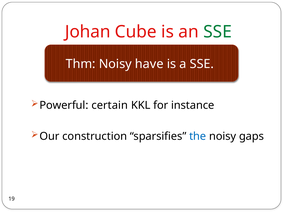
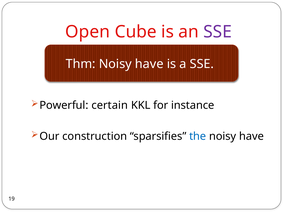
Johan: Johan -> Open
SSE at (218, 32) colour: green -> purple
gaps at (252, 136): gaps -> have
